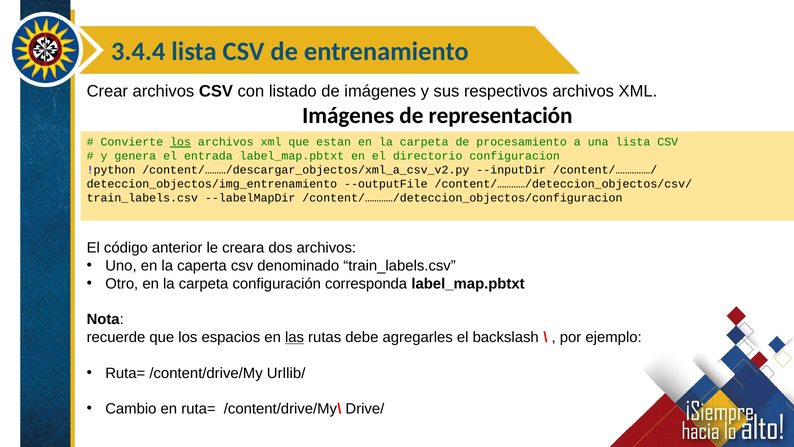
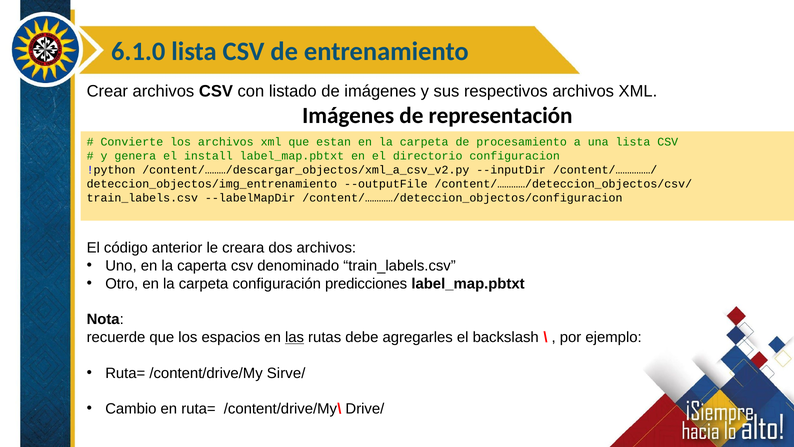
3.4.4: 3.4.4 -> 6.1.0
los at (181, 142) underline: present -> none
entrada: entrada -> install
corresponda: corresponda -> predicciones
Urllib/: Urllib/ -> Sirve/
